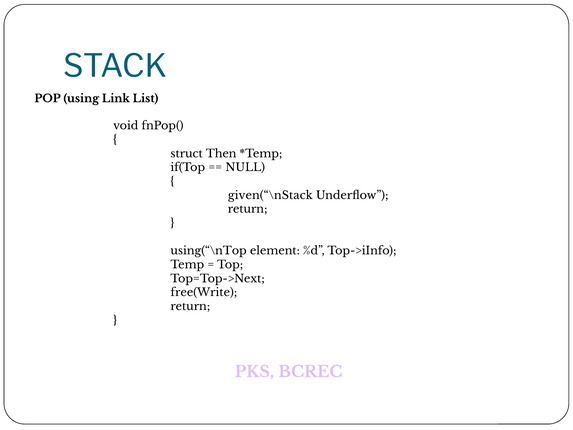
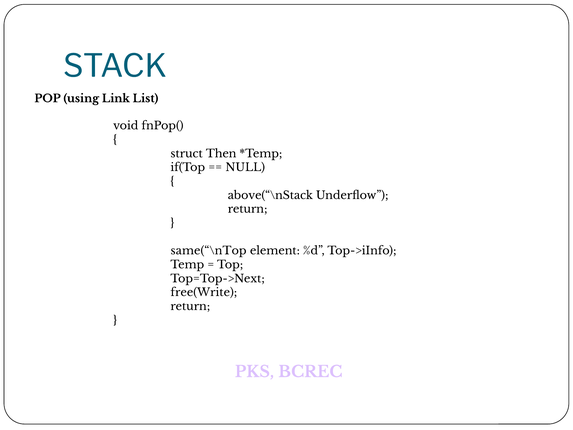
given(“\nStack: given(“\nStack -> above(“\nStack
using(“\nTop: using(“\nTop -> same(“\nTop
